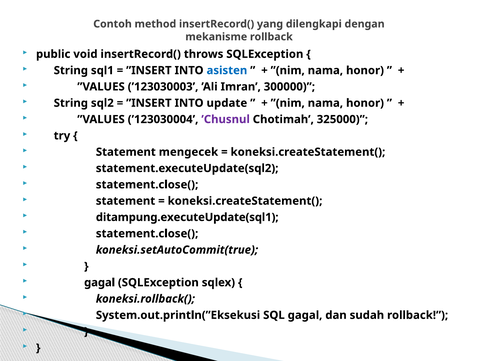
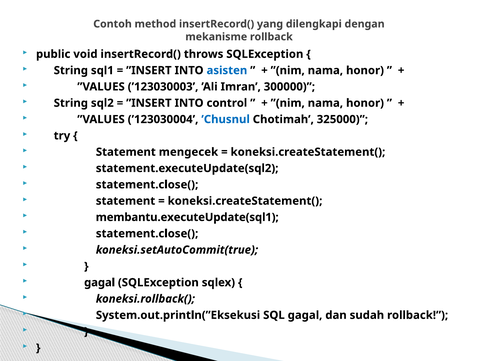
update: update -> control
’Chusnul colour: purple -> blue
ditampung.executeUpdate(sql1: ditampung.executeUpdate(sql1 -> membantu.executeUpdate(sql1
